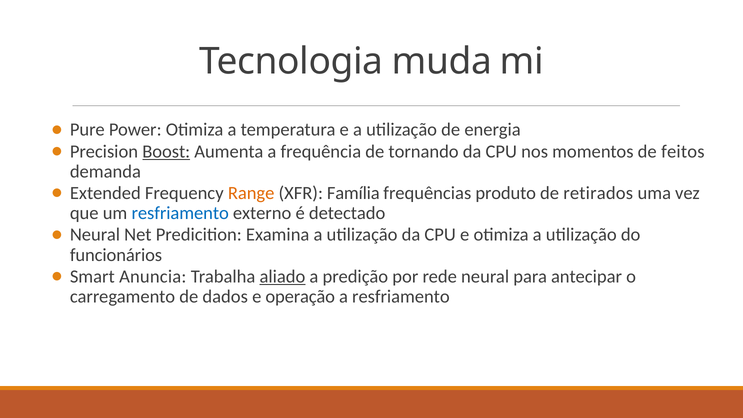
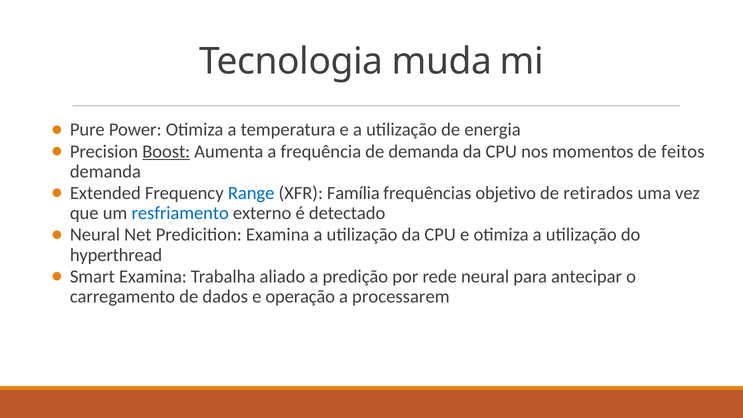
de tornando: tornando -> demanda
Range colour: orange -> blue
produto: produto -> objetivo
funcionários: funcionários -> hyperthread
Smart Anuncia: Anuncia -> Examina
aliado underline: present -> none
a resfriamento: resfriamento -> processarem
